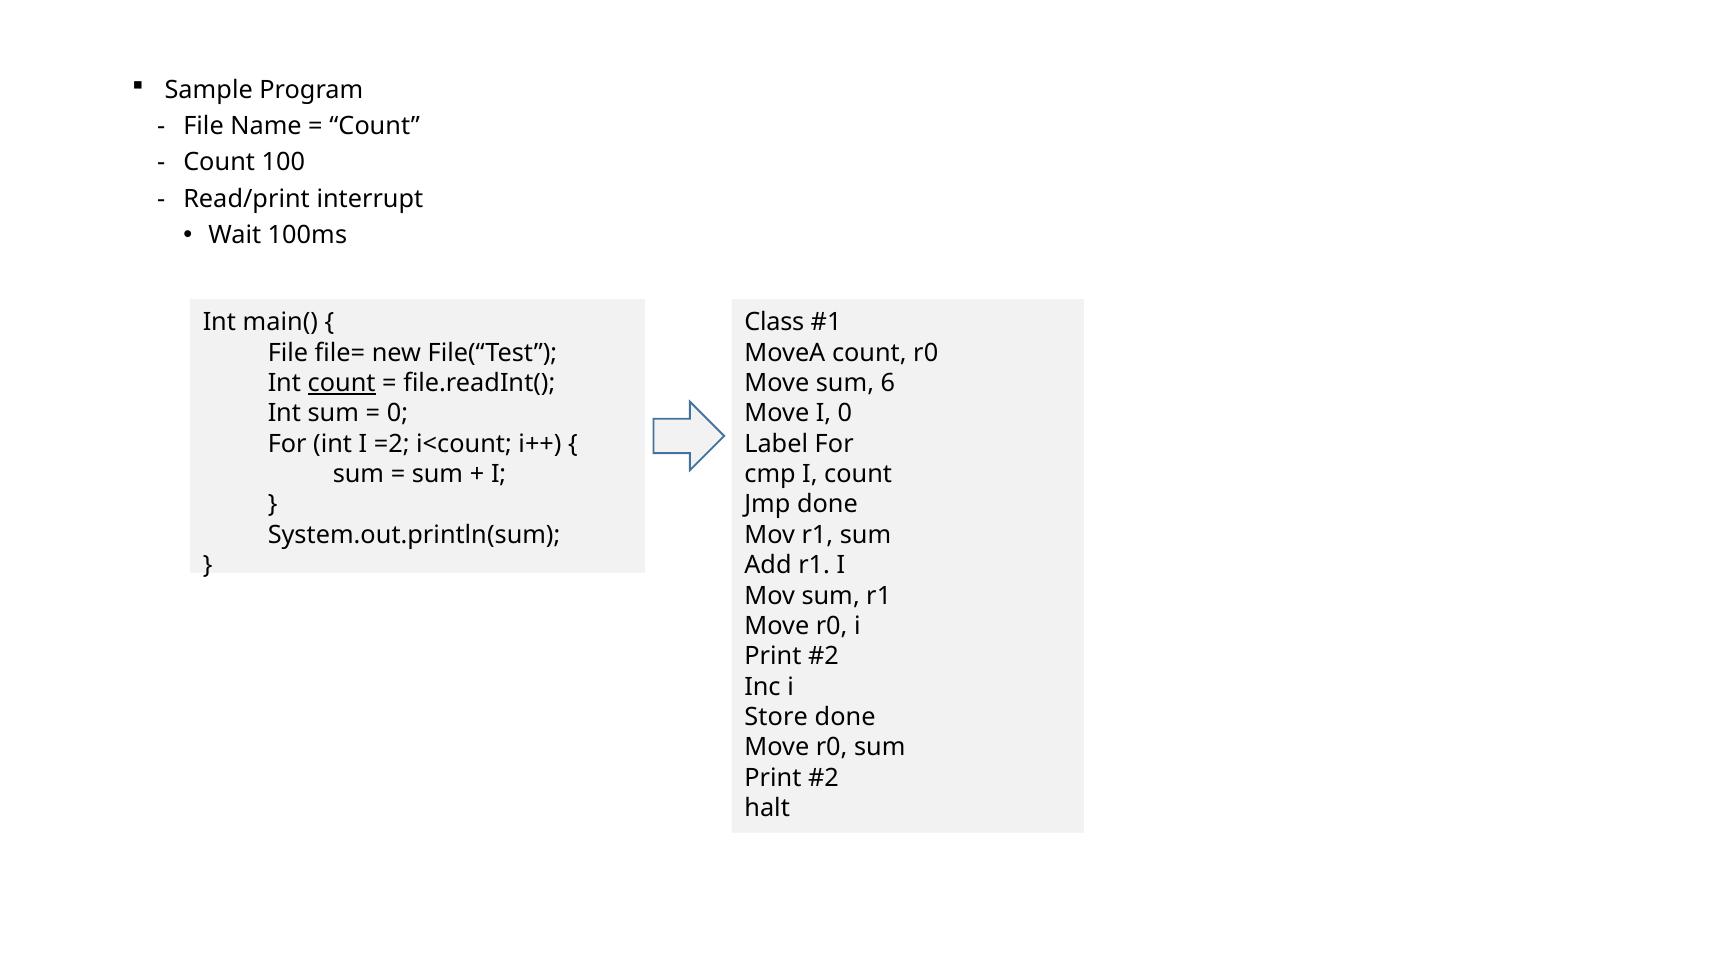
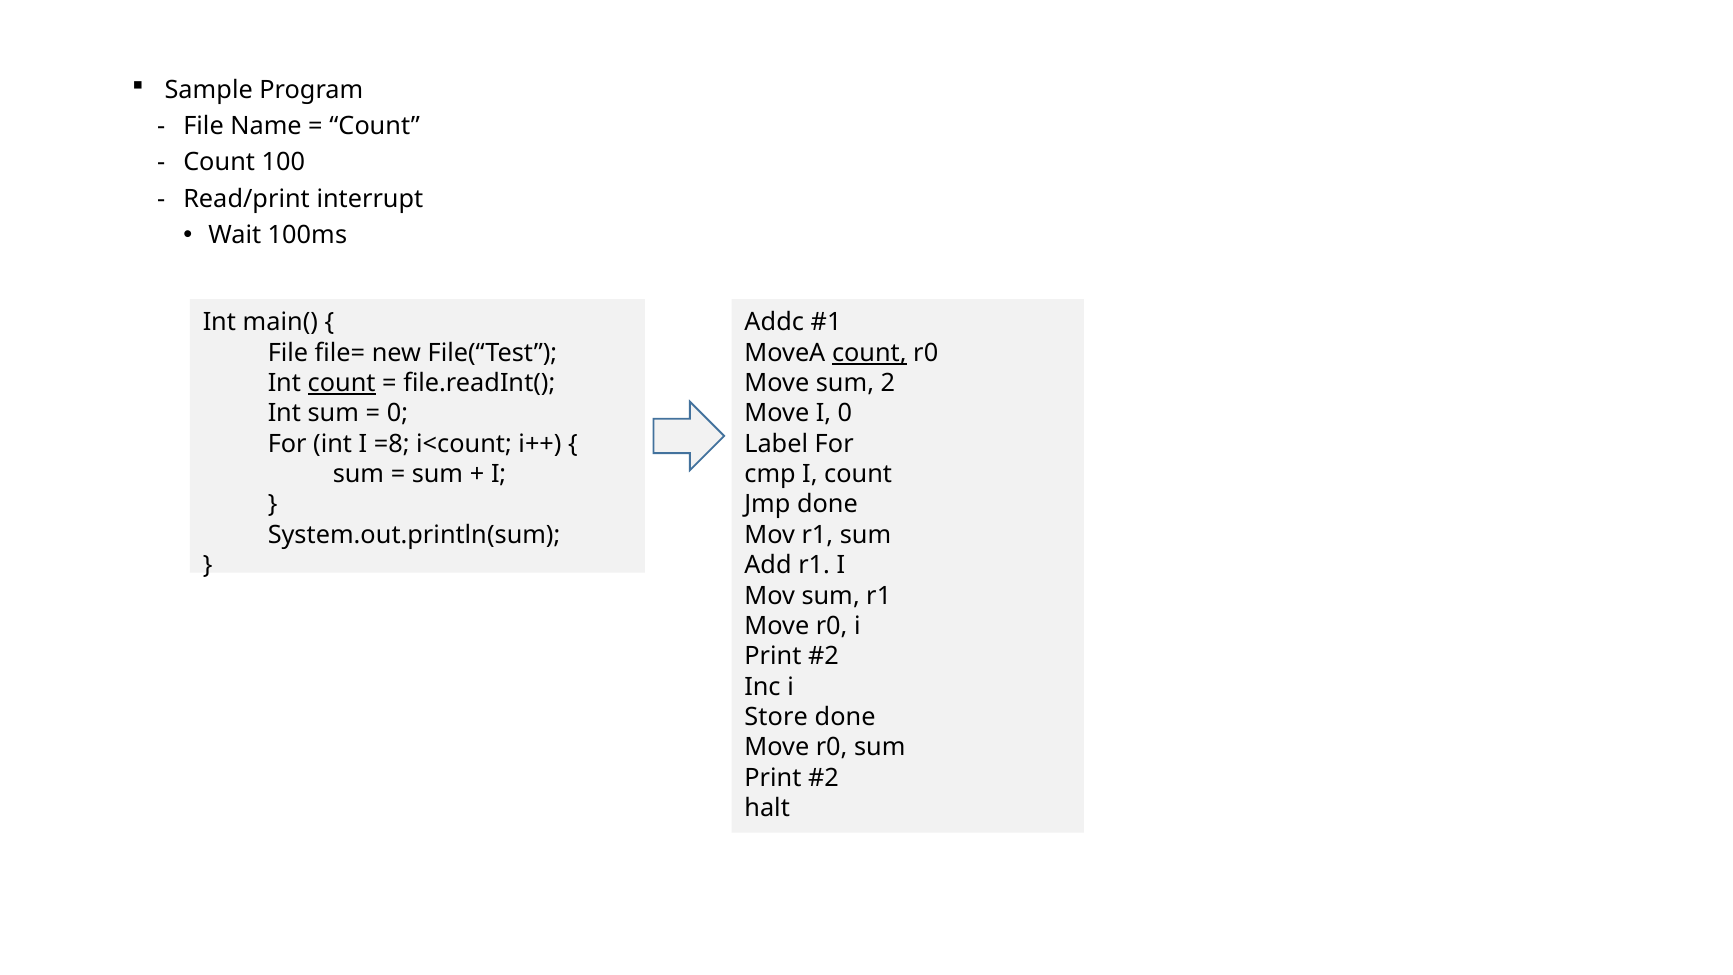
Class: Class -> Addc
count at (869, 353) underline: none -> present
6: 6 -> 2
=2: =2 -> =8
